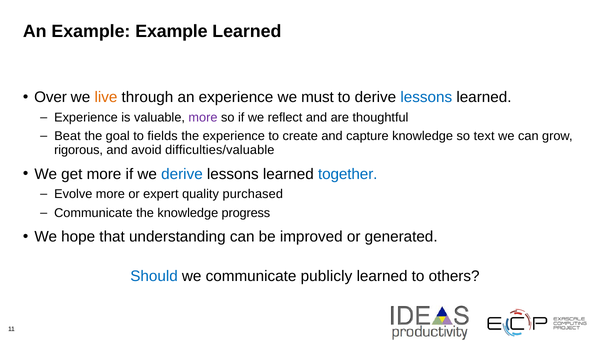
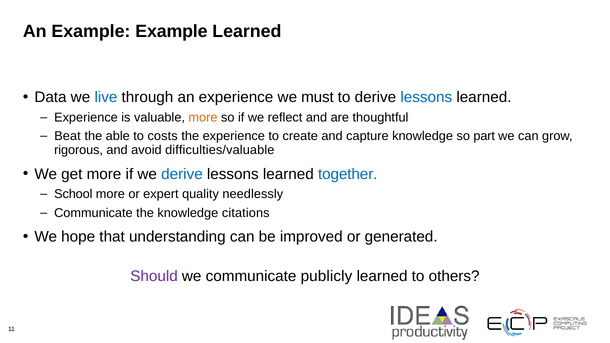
Over: Over -> Data
live colour: orange -> blue
more at (203, 118) colour: purple -> orange
goal: goal -> able
fields: fields -> costs
text: text -> part
Evolve: Evolve -> School
purchased: purchased -> needlessly
progress: progress -> citations
Should colour: blue -> purple
